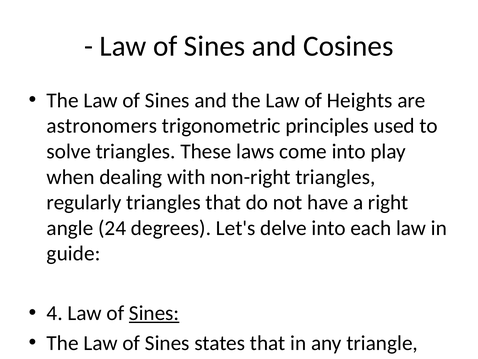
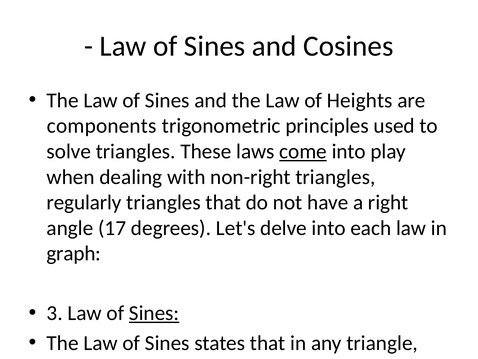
astronomers: astronomers -> components
come underline: none -> present
24: 24 -> 17
guide: guide -> graph
4: 4 -> 3
